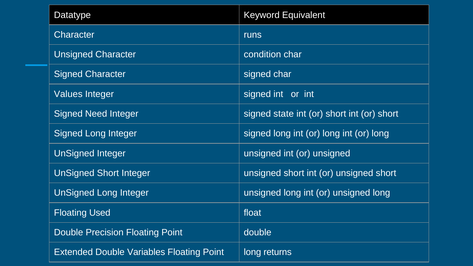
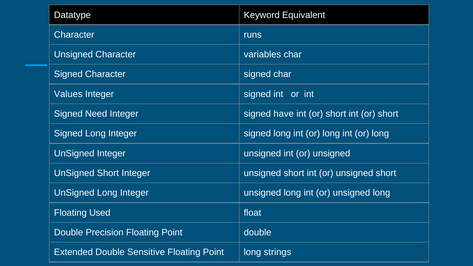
condition: condition -> variables
state: state -> have
Variables: Variables -> Sensitive
returns: returns -> strings
